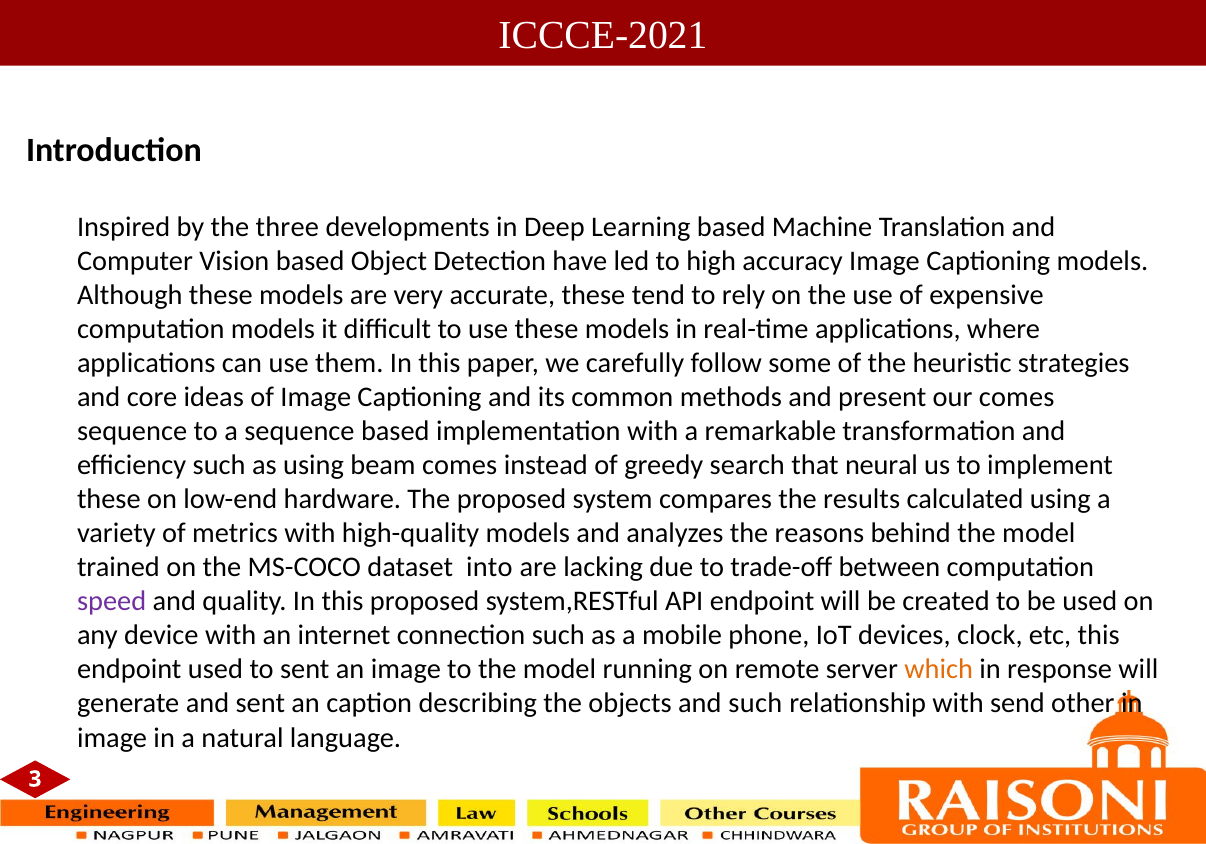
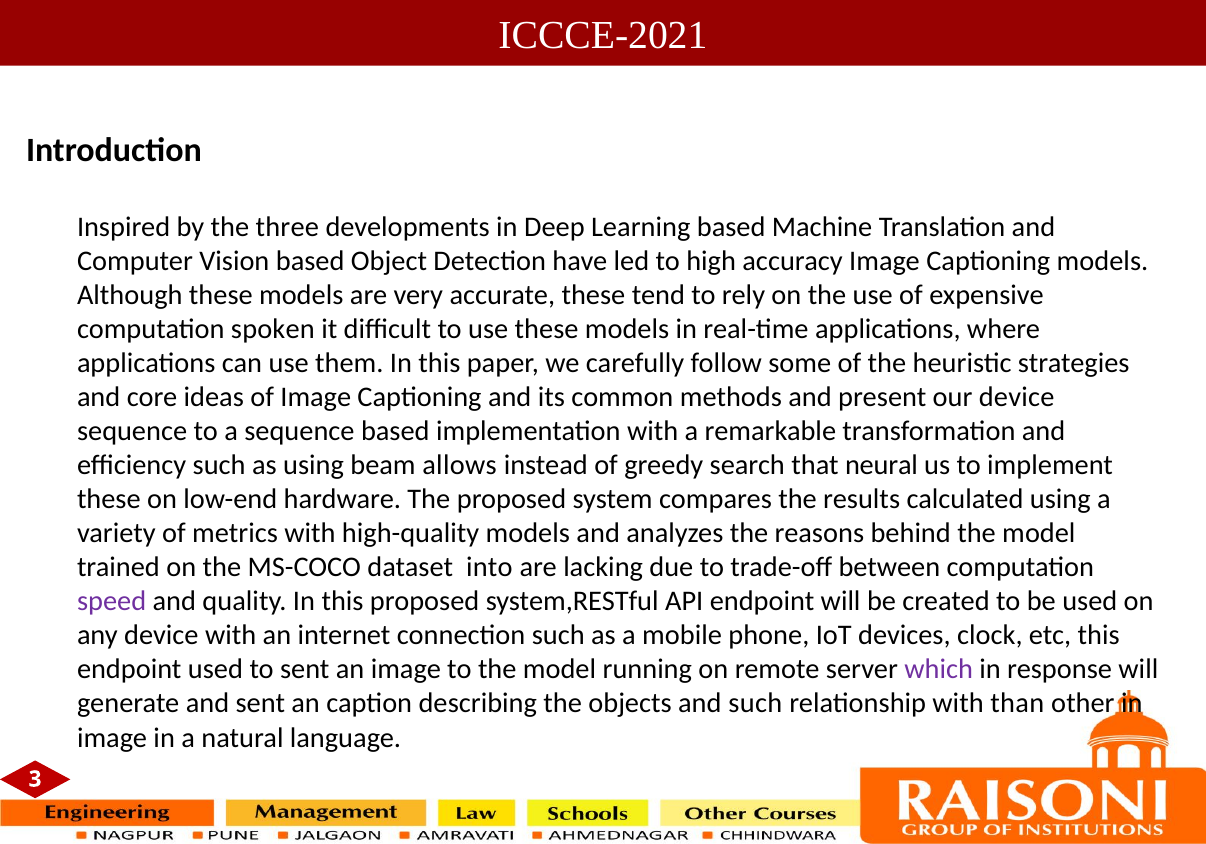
computation models: models -> spoken
our comes: comes -> device
beam comes: comes -> allows
which colour: orange -> purple
send: send -> than
